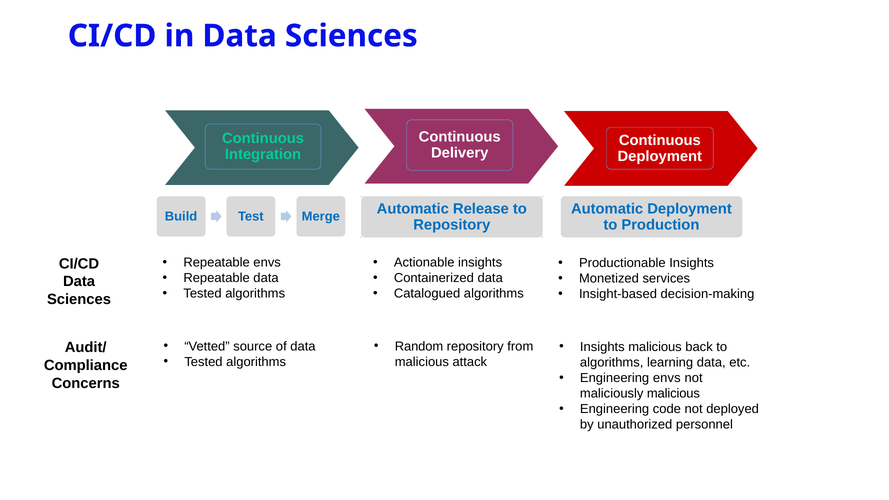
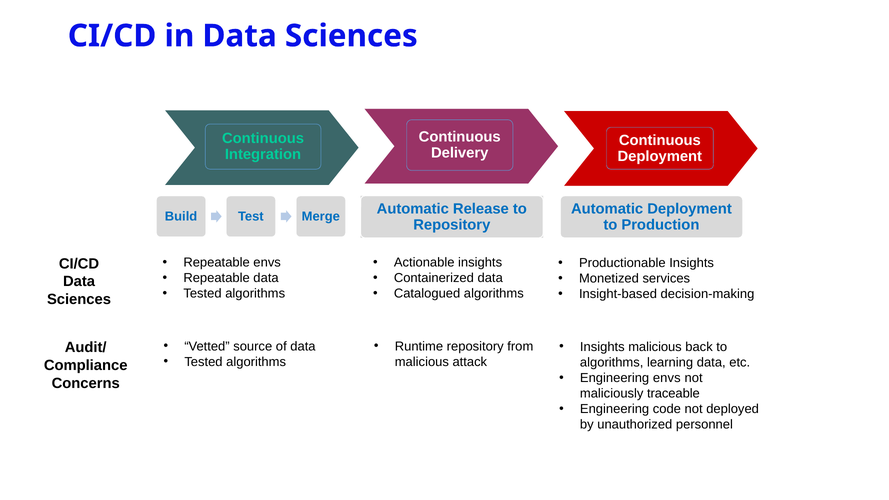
Random: Random -> Runtime
maliciously malicious: malicious -> traceable
